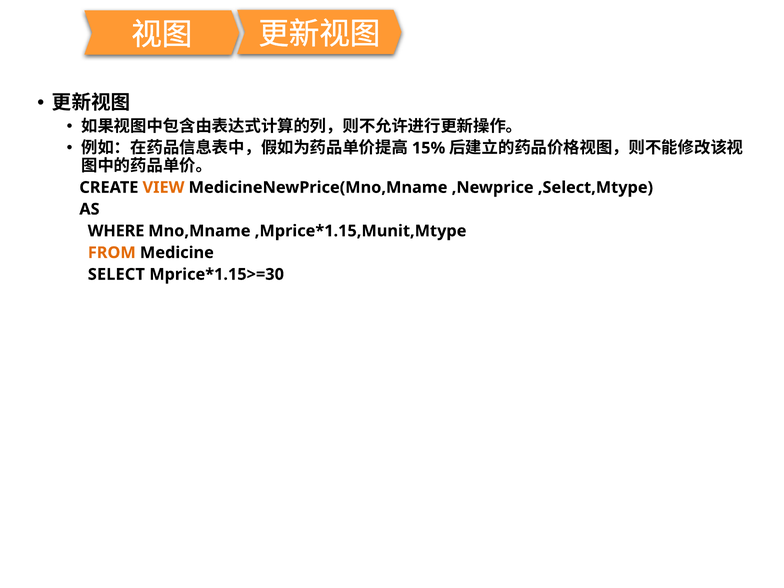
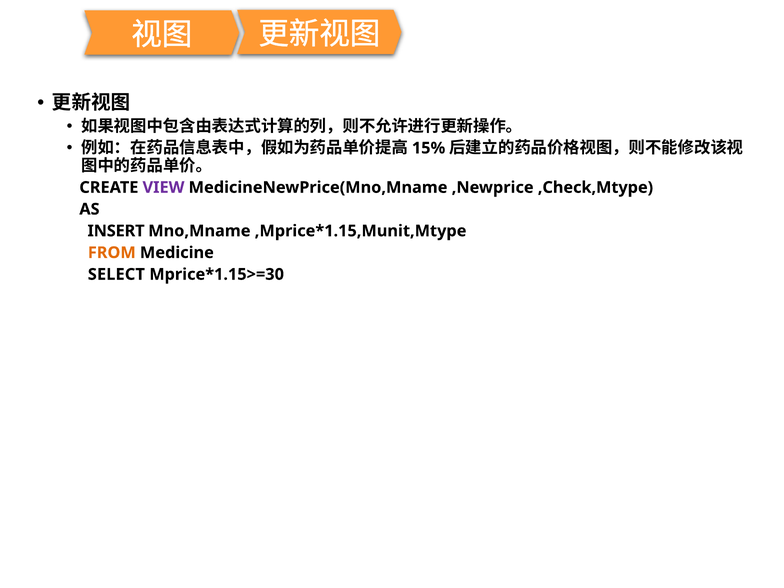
VIEW colour: orange -> purple
,Select,Mtype: ,Select,Mtype -> ,Check,Mtype
WHERE: WHERE -> INSERT
